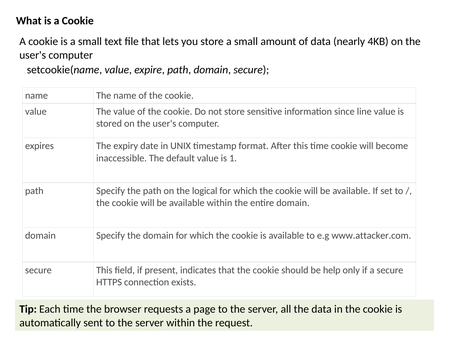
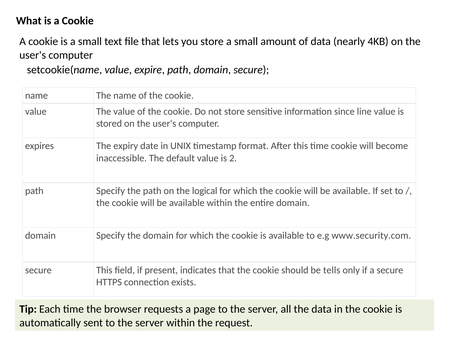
1: 1 -> 2
www.attacker.com: www.attacker.com -> www.security.com
help: help -> tells
